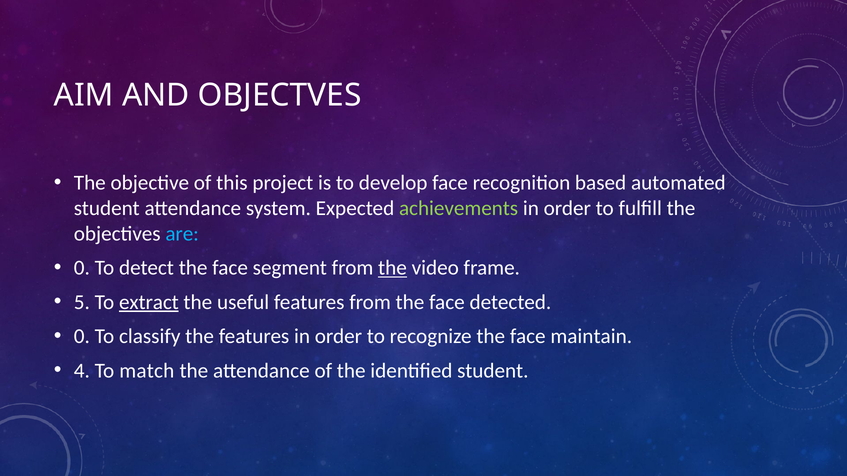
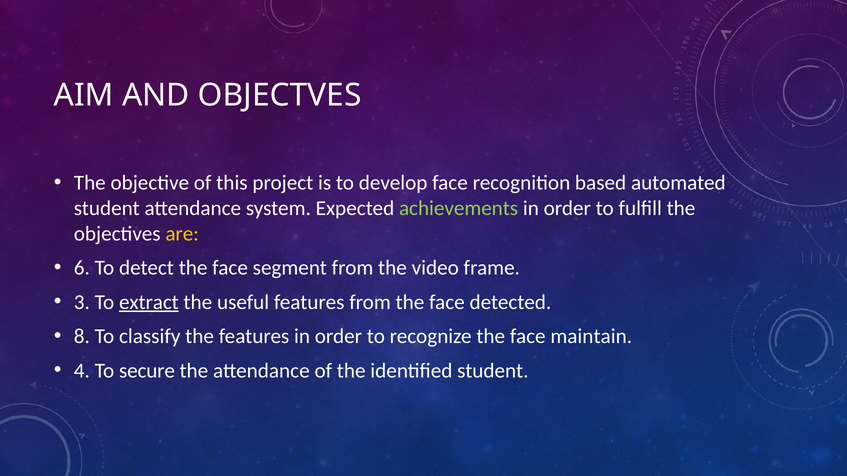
are colour: light blue -> yellow
0 at (82, 268): 0 -> 6
the at (392, 268) underline: present -> none
5: 5 -> 3
0 at (82, 337): 0 -> 8
match: match -> secure
